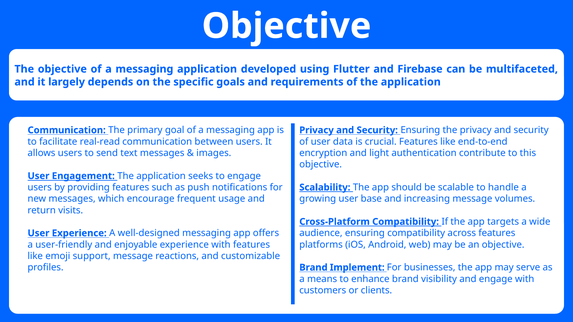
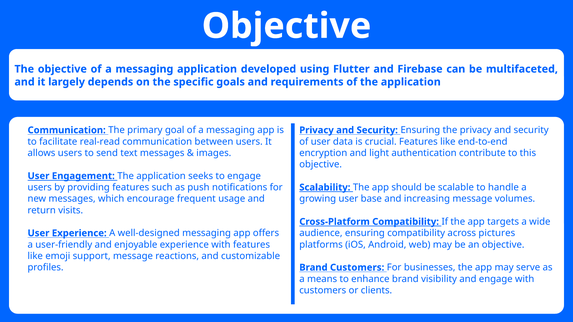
across features: features -> pictures
Brand Implement: Implement -> Customers
